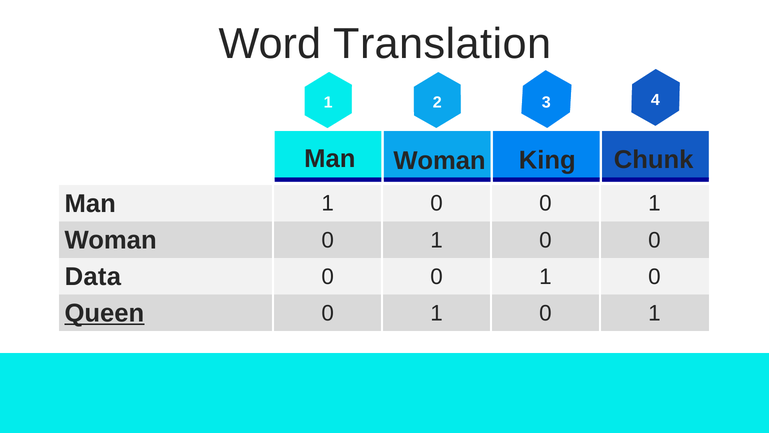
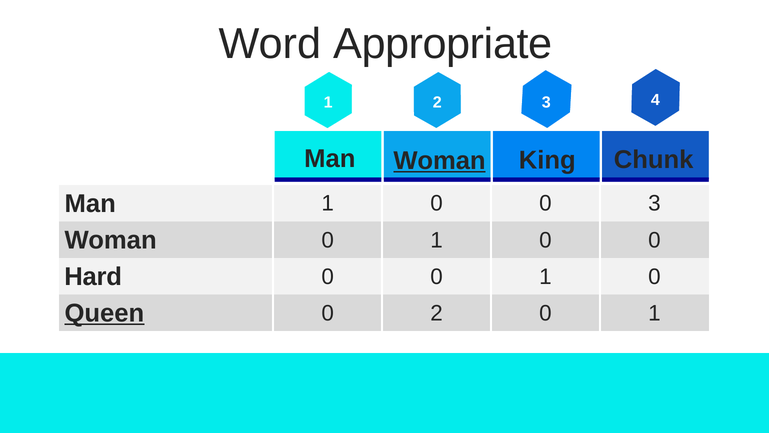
Translation: Translation -> Appropriate
Woman at (439, 160) underline: none -> present
1 0 0 1: 1 -> 3
Data: Data -> Hard
1 at (437, 313): 1 -> 2
